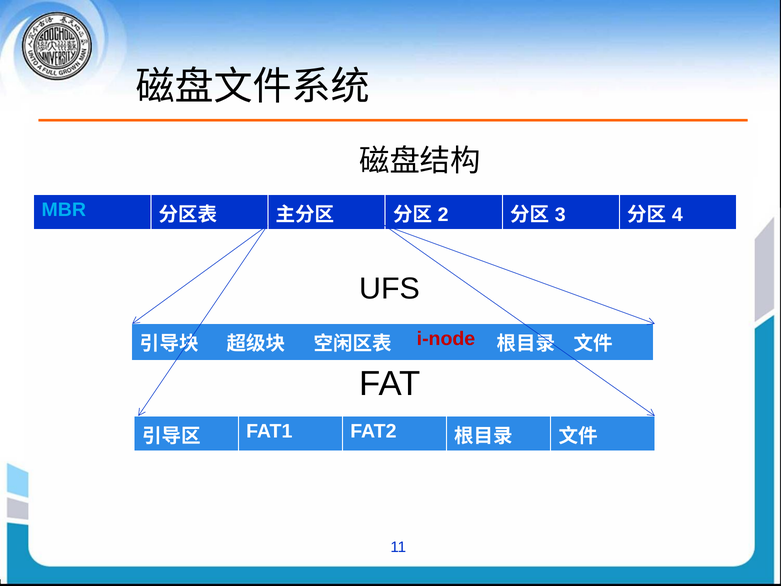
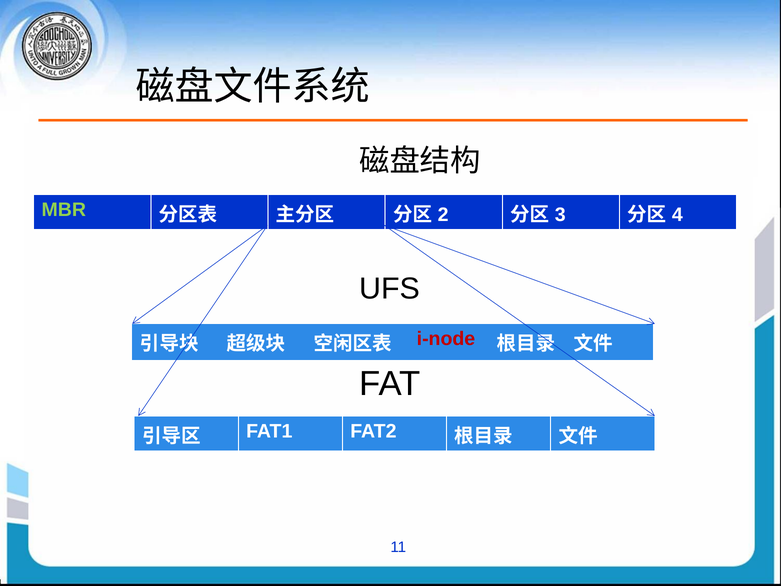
MBR colour: light blue -> light green
